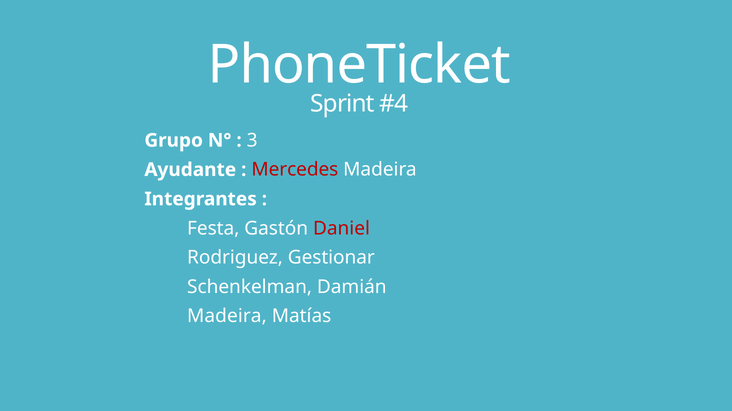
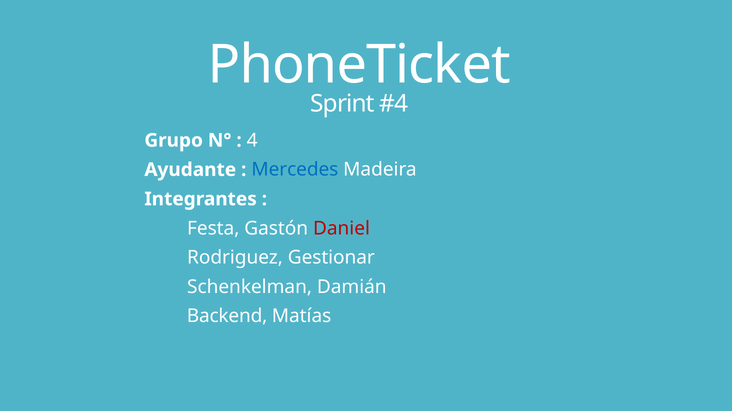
3: 3 -> 4
Mercedes colour: red -> blue
Madeira at (227, 317): Madeira -> Backend
